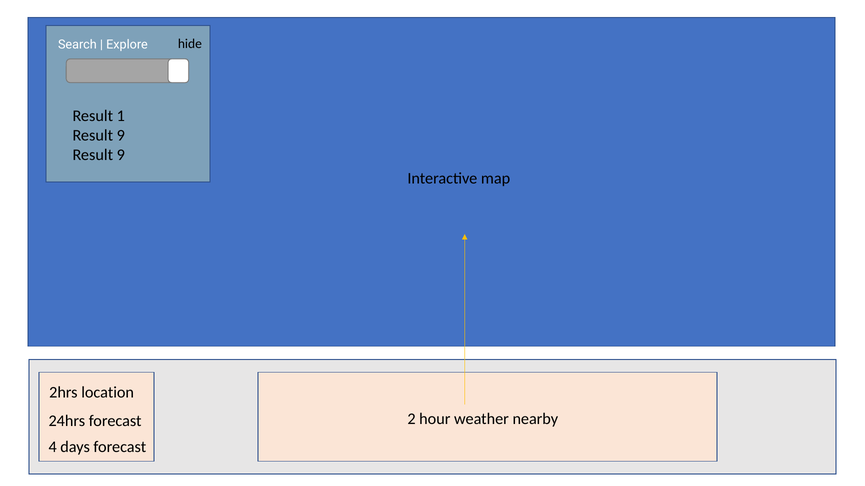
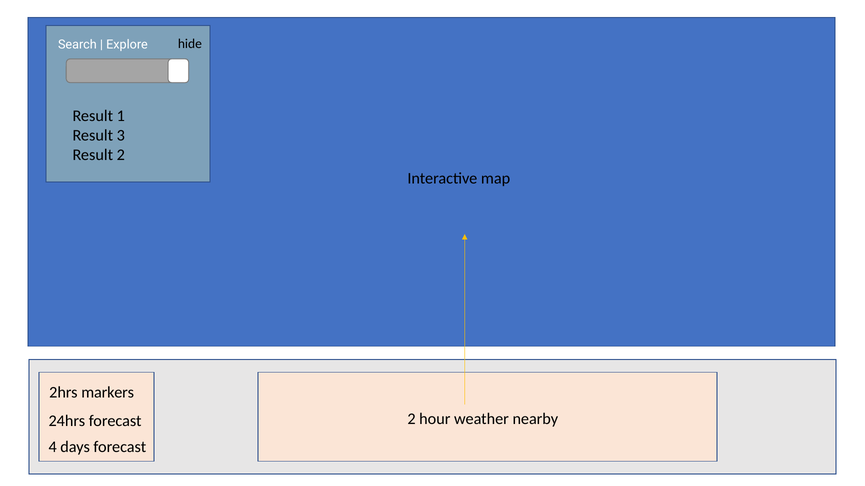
9 at (121, 135): 9 -> 3
9 at (121, 155): 9 -> 2
location: location -> markers
